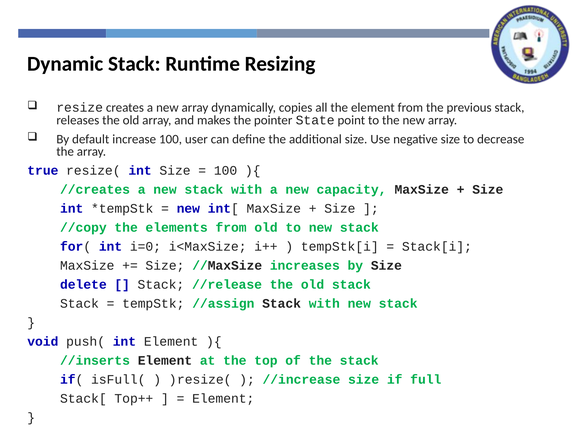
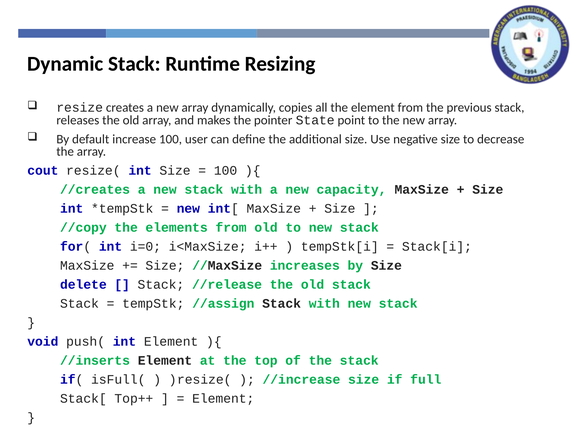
true: true -> cout
